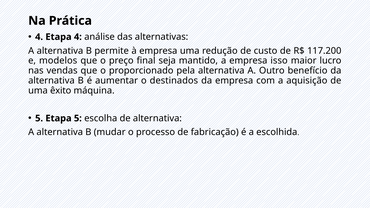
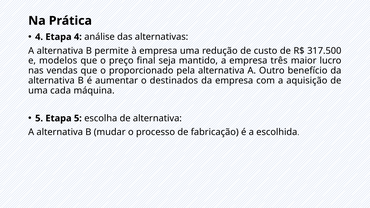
117.200: 117.200 -> 317.500
isso: isso -> três
êxito: êxito -> cada
